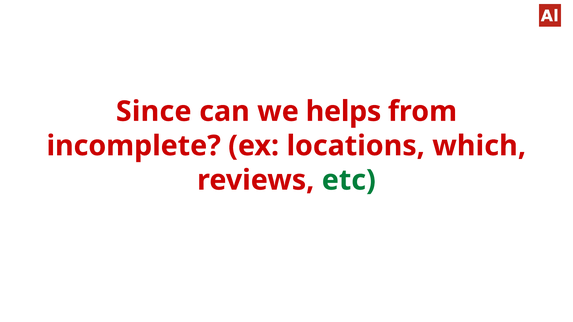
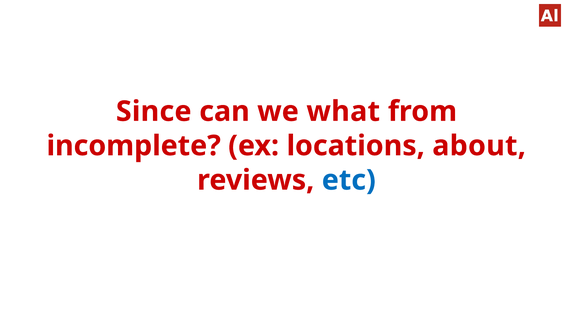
helps: helps -> what
which: which -> about
etc colour: green -> blue
